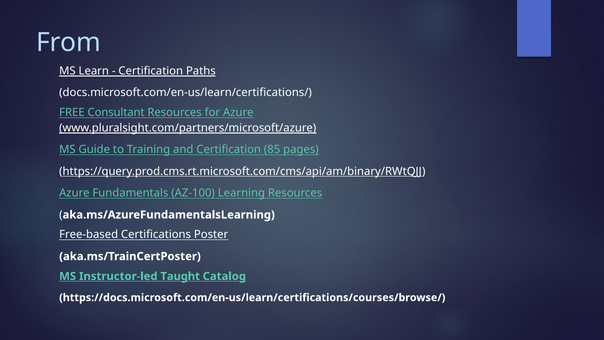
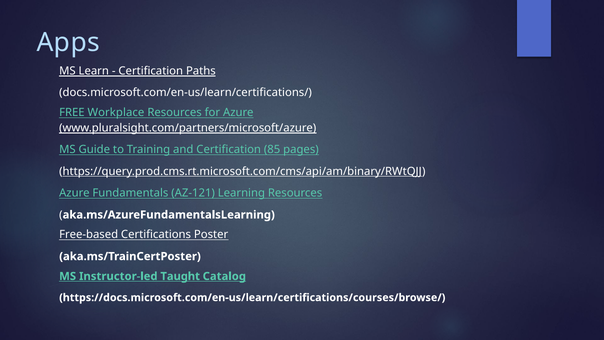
From: From -> Apps
Consultant: Consultant -> Workplace
AZ-100: AZ-100 -> AZ-121
